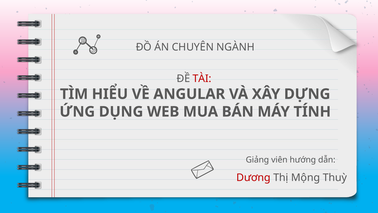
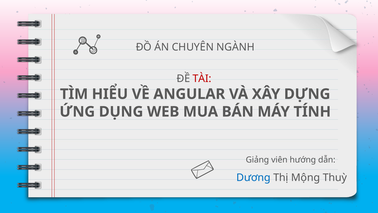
Dương colour: red -> blue
